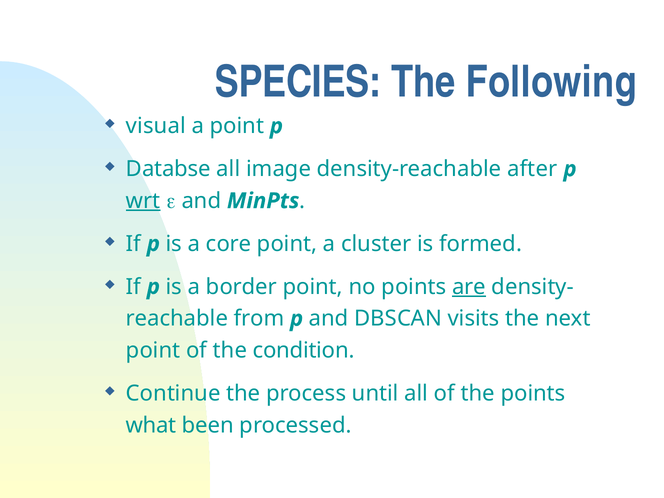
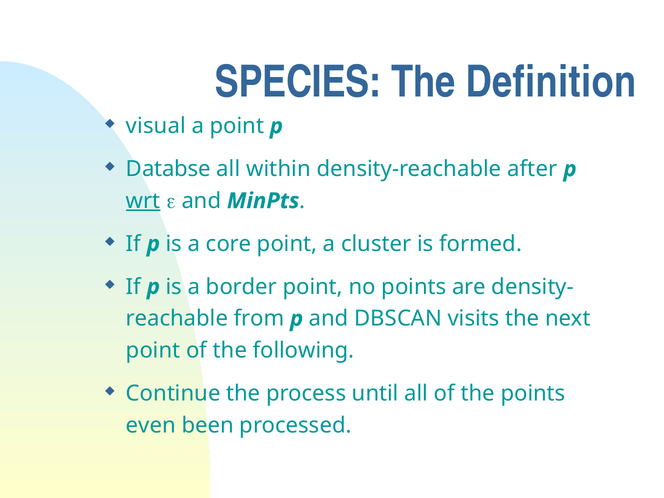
Following: Following -> Definition
image: image -> within
are underline: present -> none
condition: condition -> following
what: what -> even
